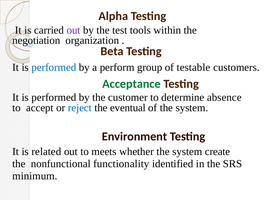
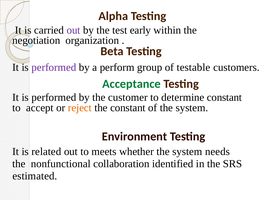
tools: tools -> early
performed at (54, 67) colour: blue -> purple
determine absence: absence -> constant
reject colour: blue -> orange
the eventual: eventual -> constant
create: create -> needs
functionality: functionality -> collaboration
minimum: minimum -> estimated
